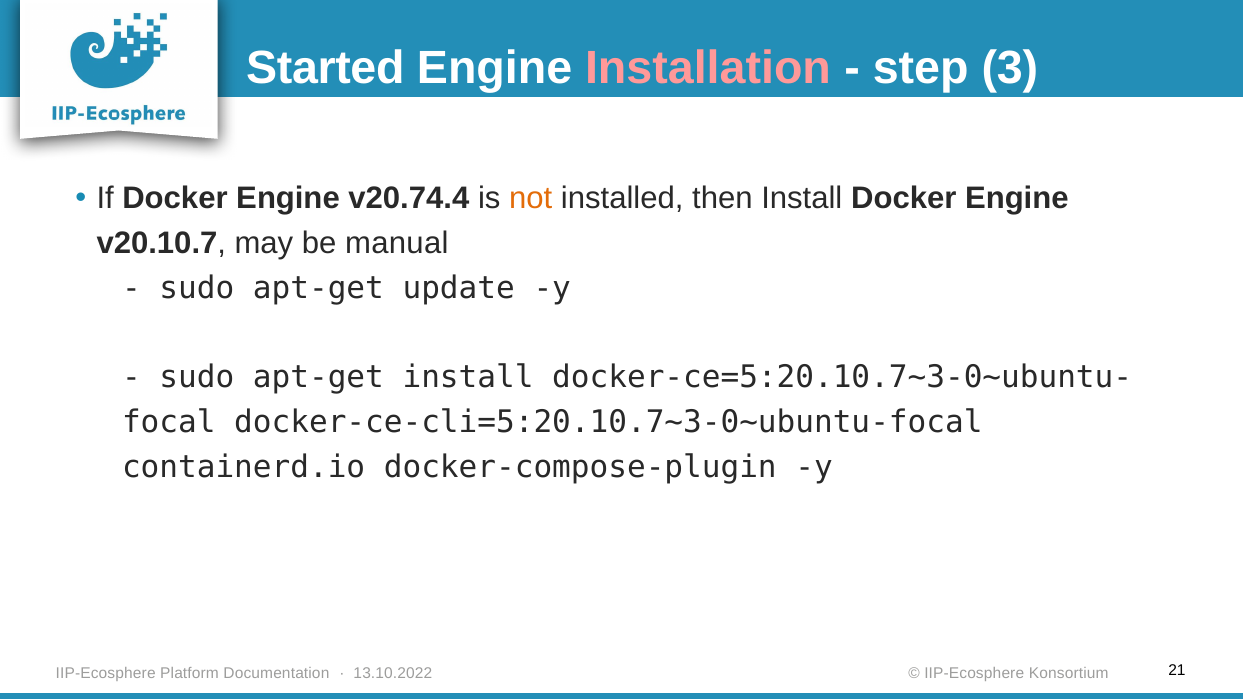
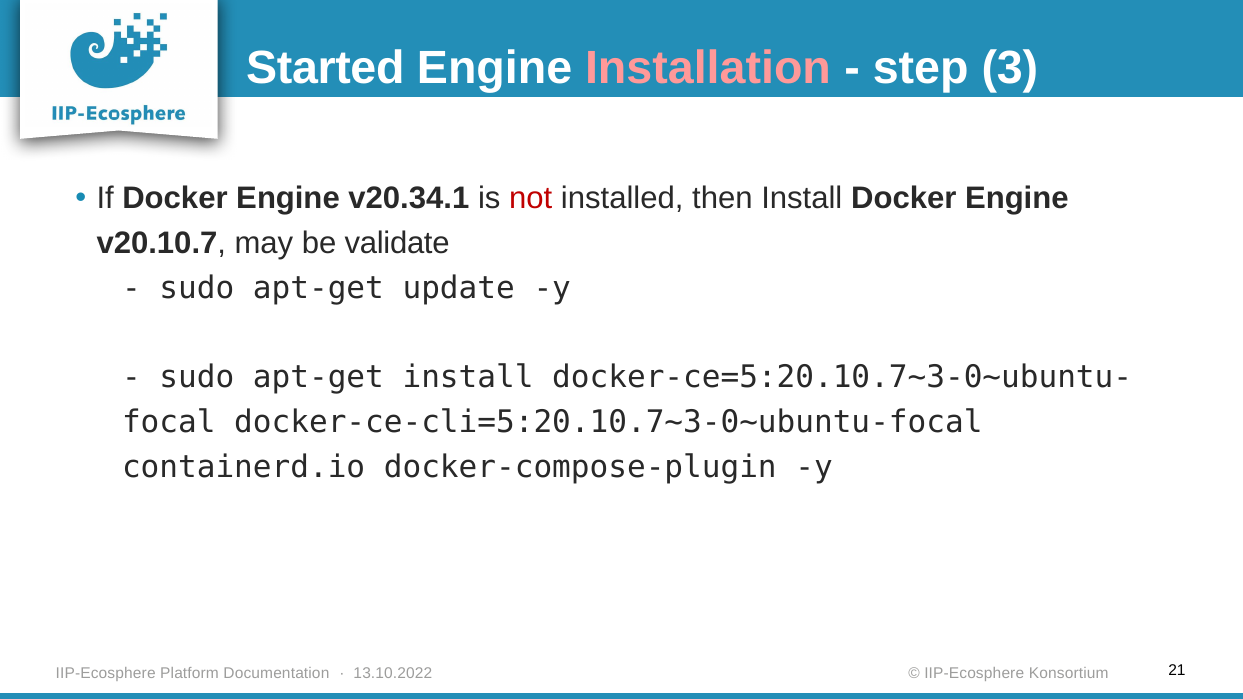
v20.74.4: v20.74.4 -> v20.34.1
not colour: orange -> red
manual: manual -> validate
